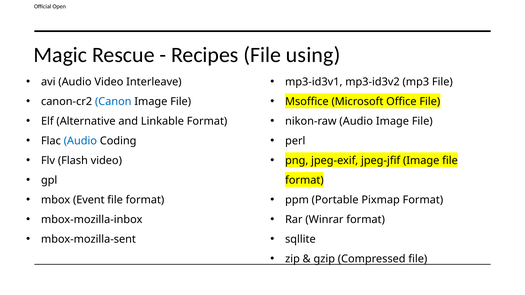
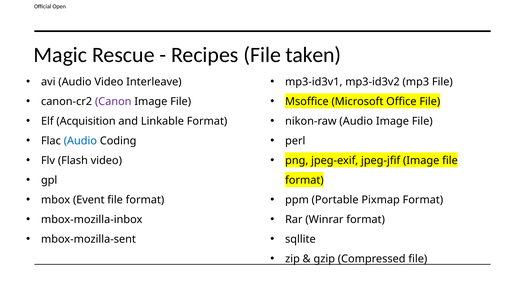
using: using -> taken
Canon colour: blue -> purple
Alternative: Alternative -> Acquisition
